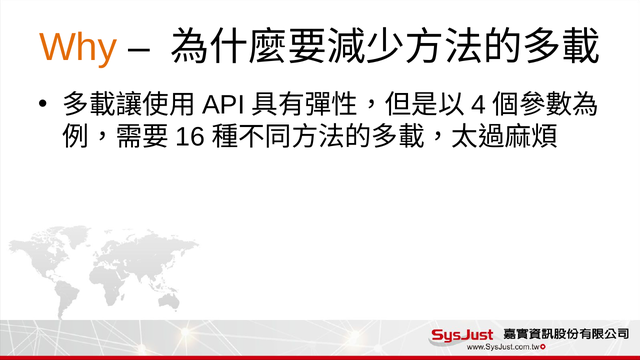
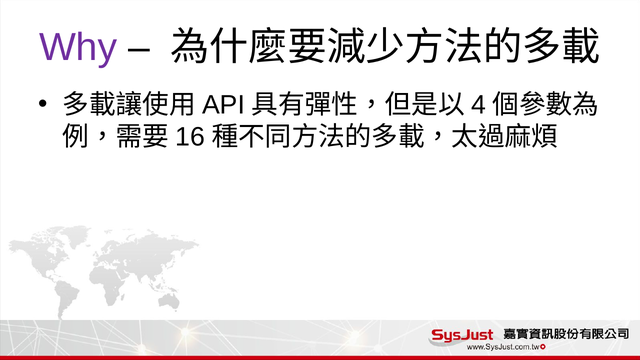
Why colour: orange -> purple
